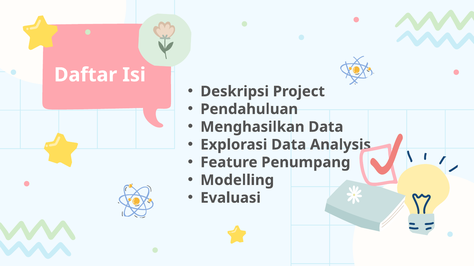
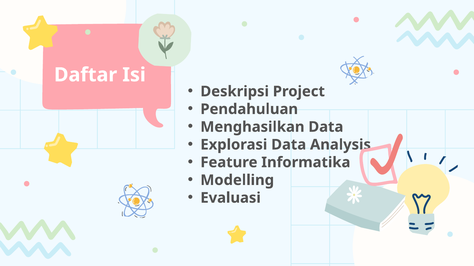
Penumpang: Penumpang -> Informatika
